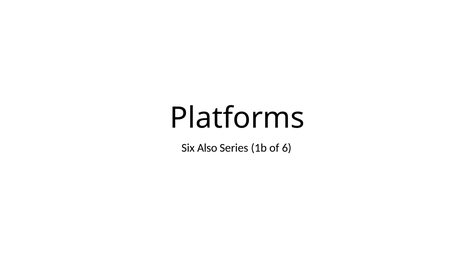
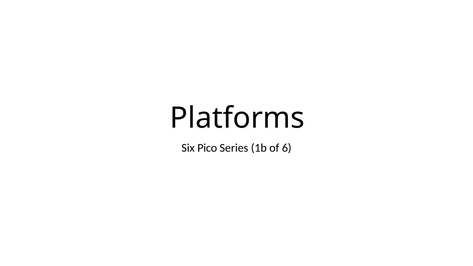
Also: Also -> Pico
